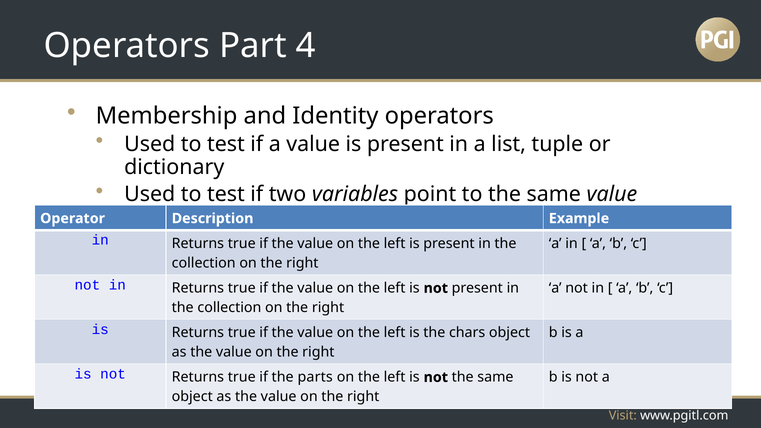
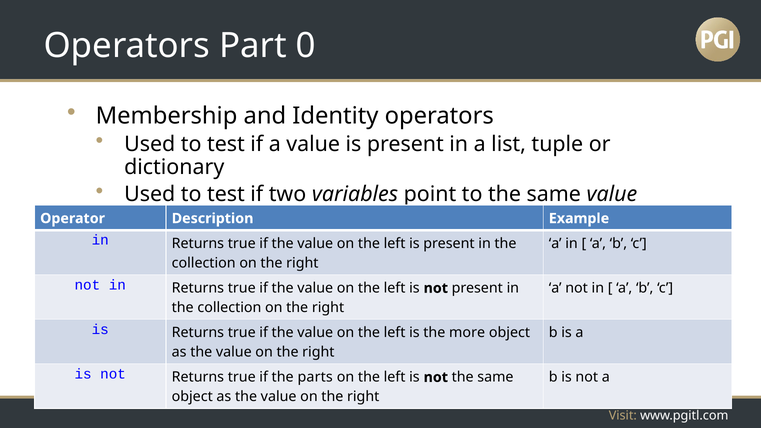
4: 4 -> 0
chars: chars -> more
